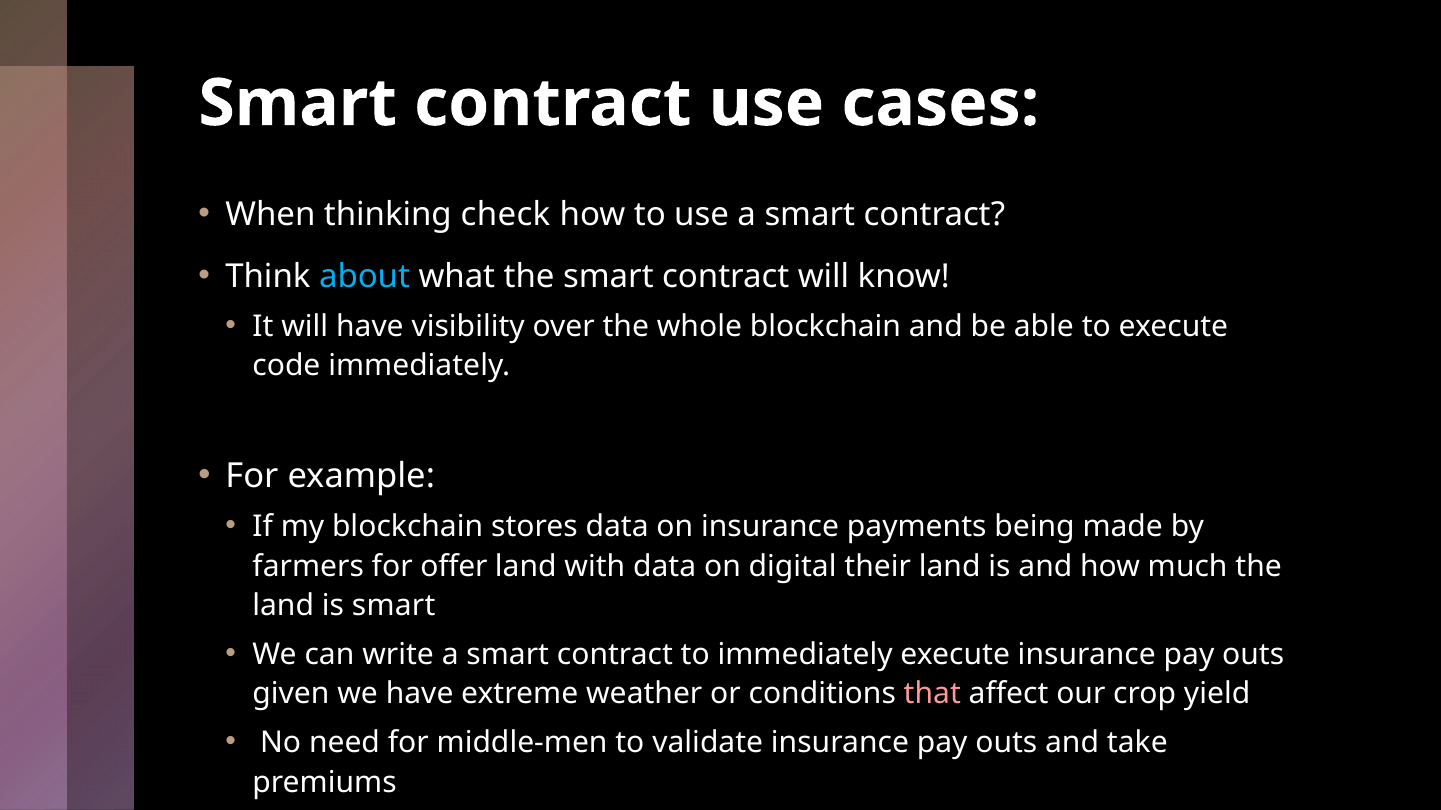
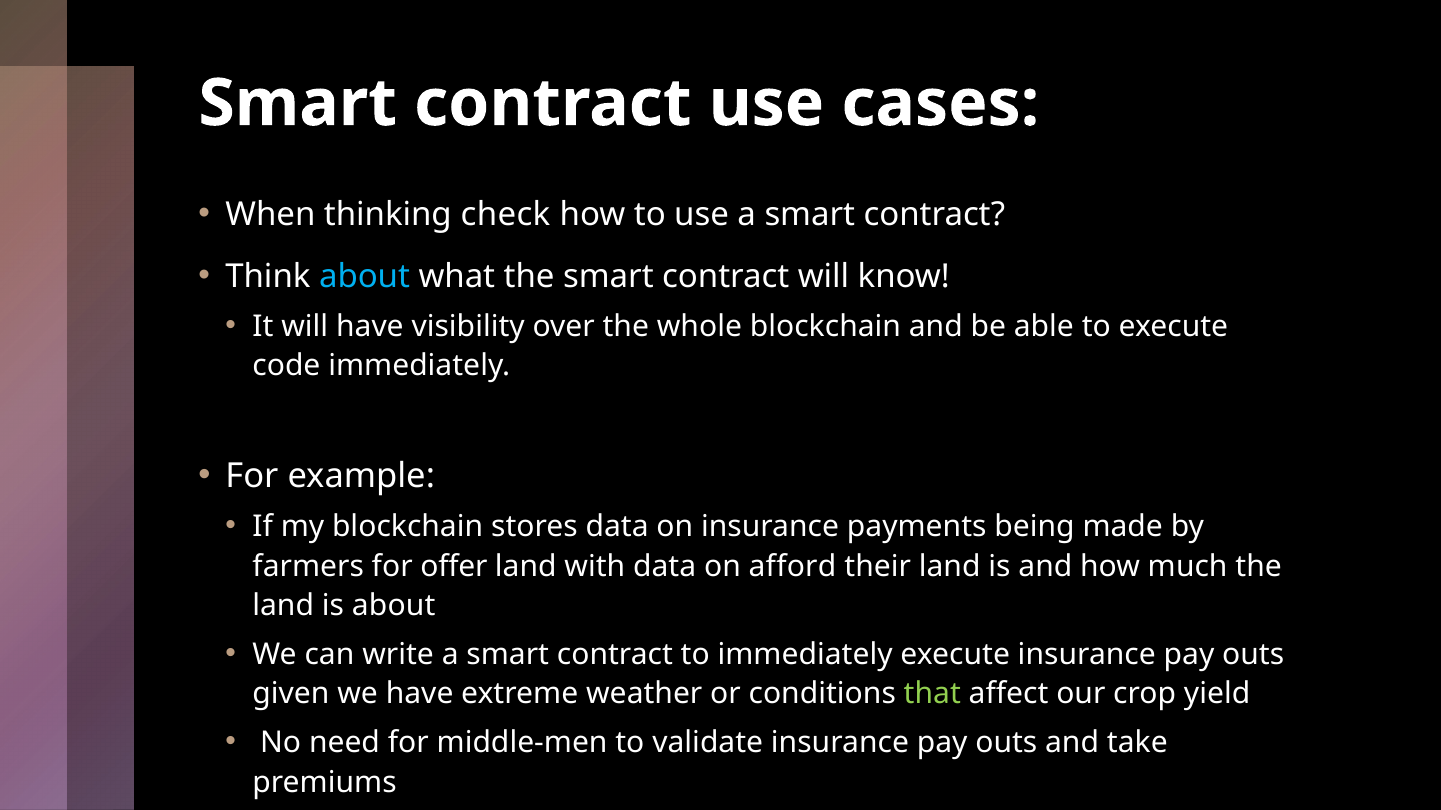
digital: digital -> afford
is smart: smart -> about
that colour: pink -> light green
